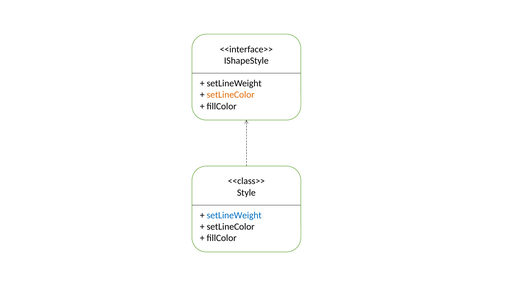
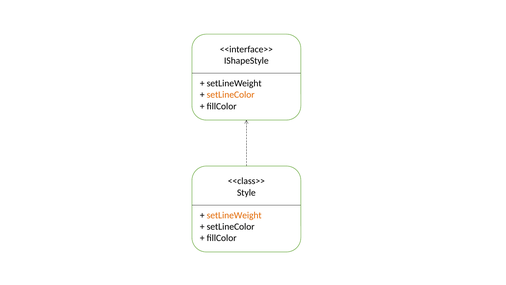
setLineWeight at (234, 215) colour: blue -> orange
